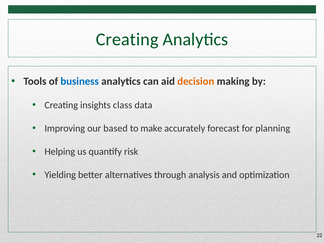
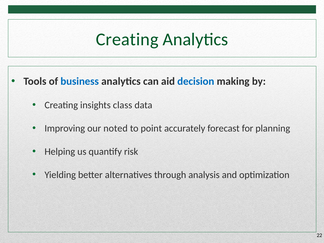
decision colour: orange -> blue
based: based -> noted
make: make -> point
